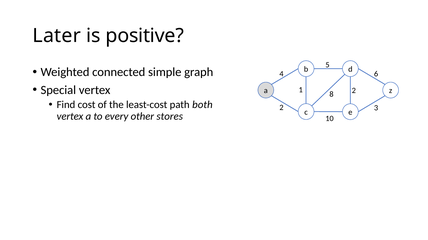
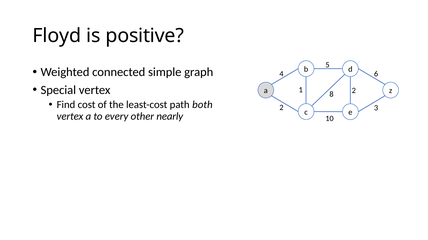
Later: Later -> Floyd
stores: stores -> nearly
